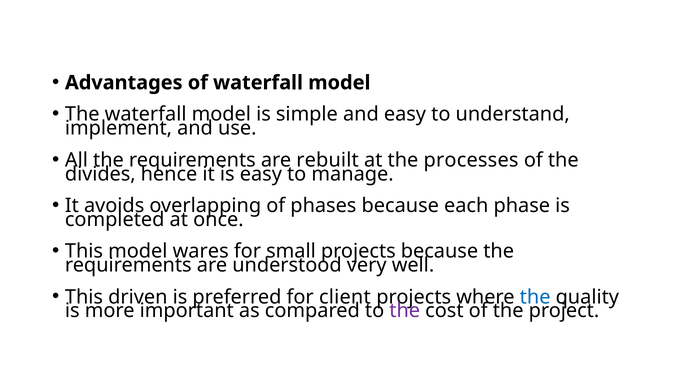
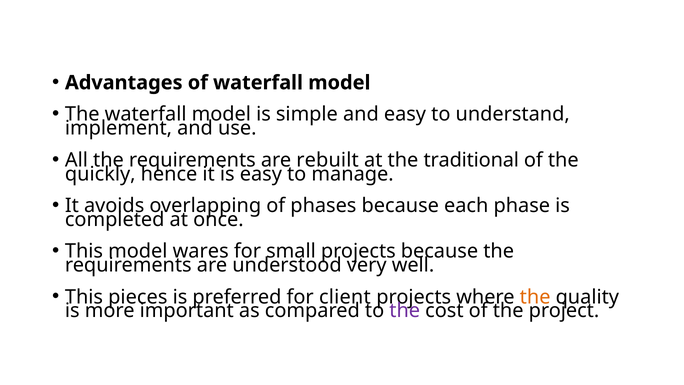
processes: processes -> traditional
divides: divides -> quickly
driven: driven -> pieces
the at (535, 297) colour: blue -> orange
